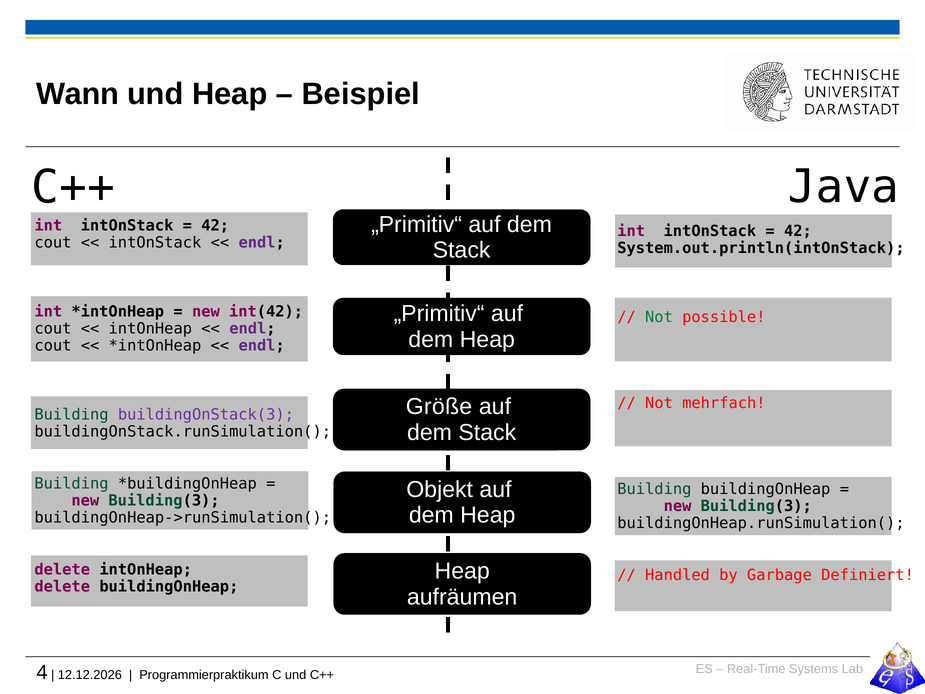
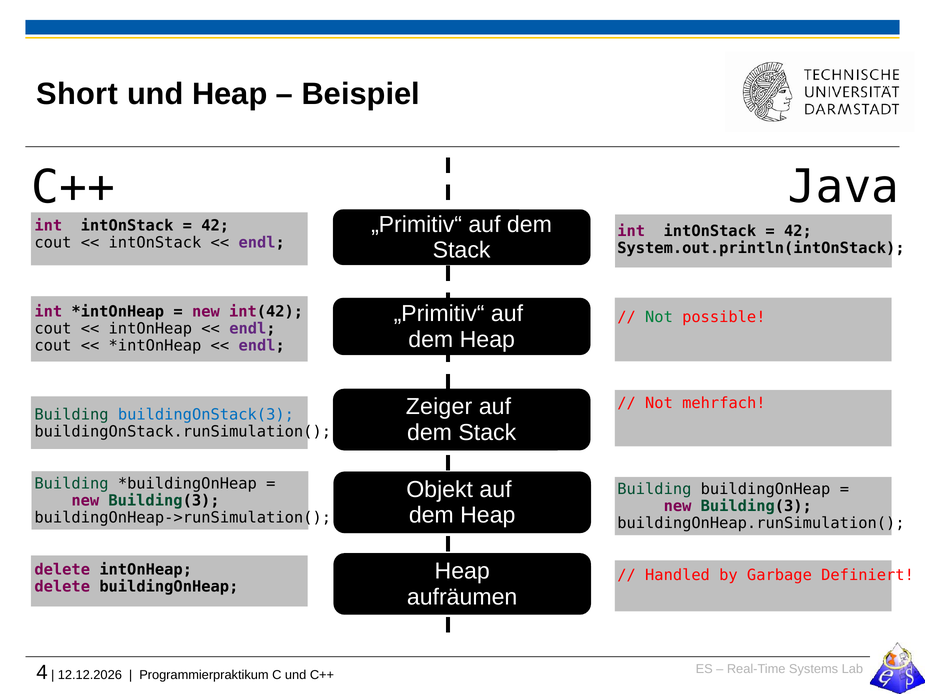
Wann: Wann -> Short
Größe: Größe -> Zeiger
buildingOnStack(3 colour: purple -> blue
